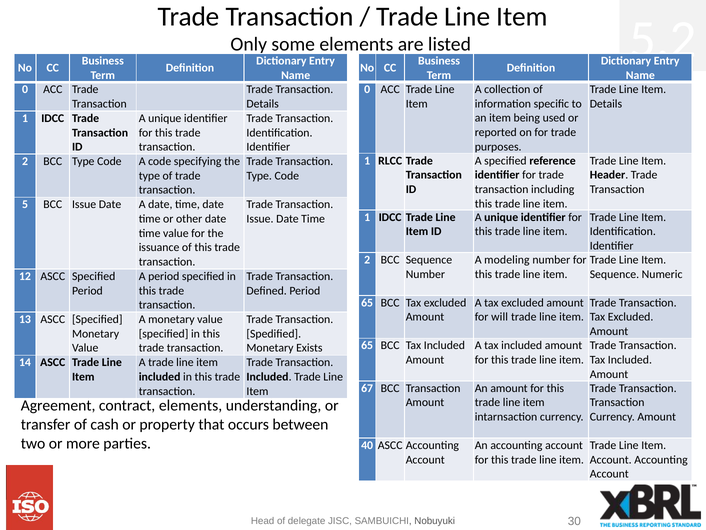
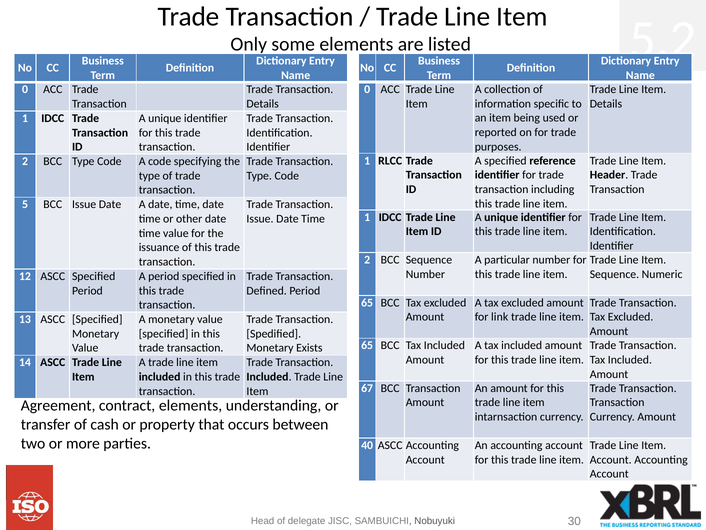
modeling: modeling -> particular
will: will -> link
